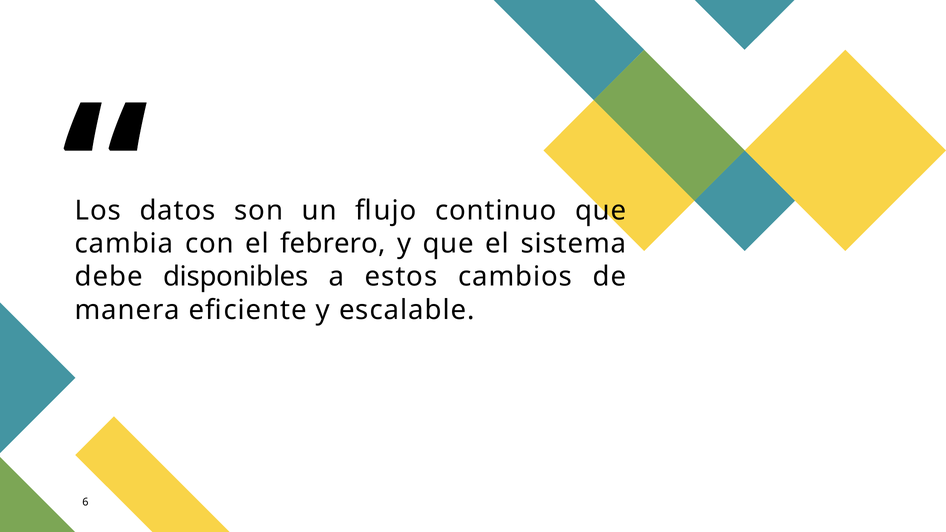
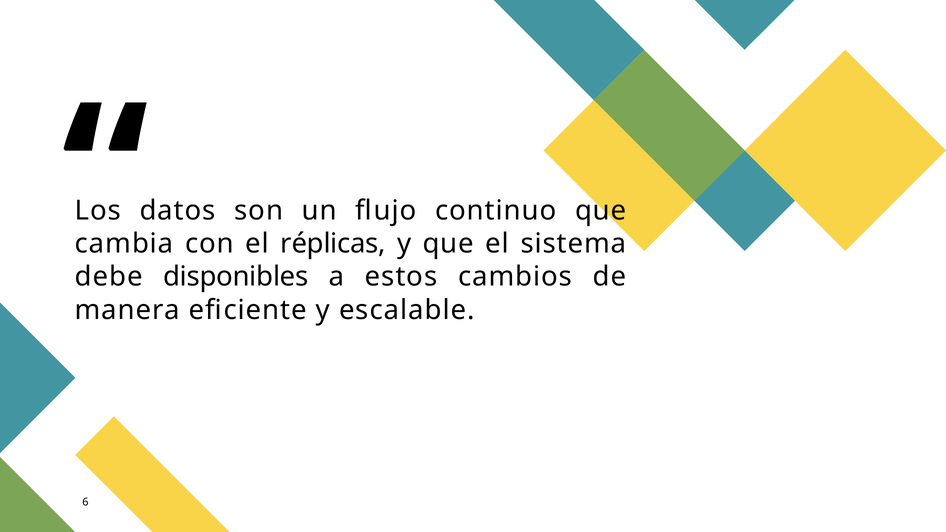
febrero: febrero -> réplicas
